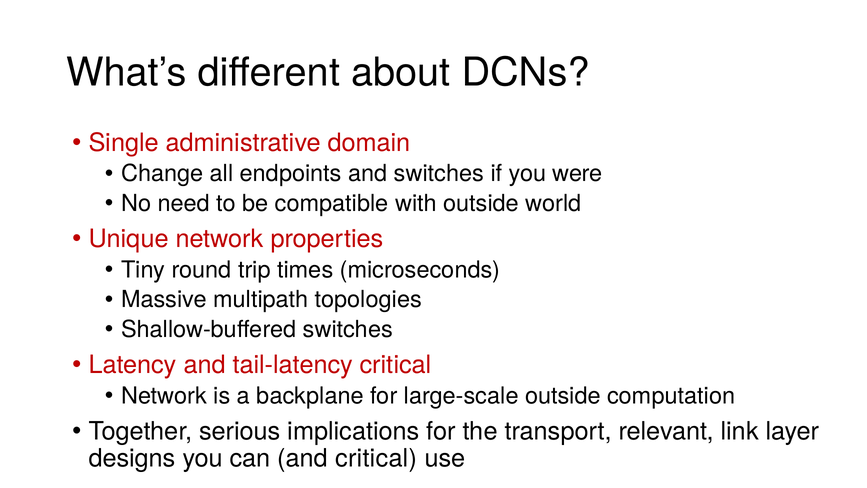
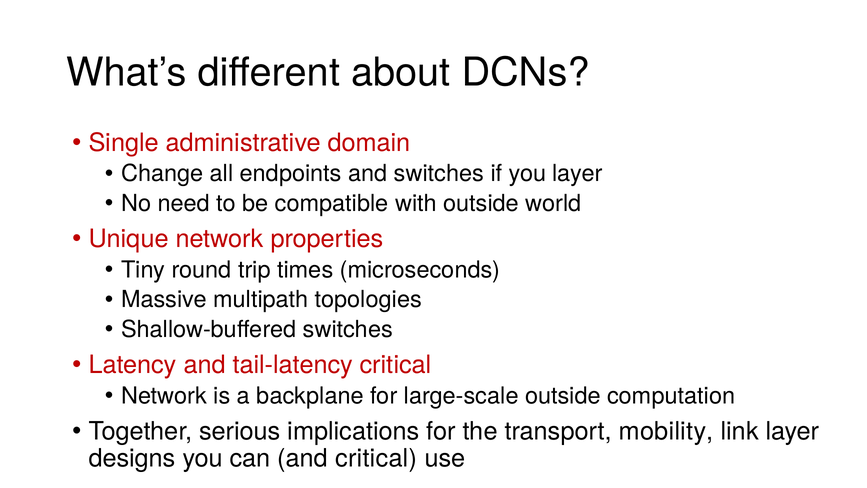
you were: were -> layer
relevant: relevant -> mobility
